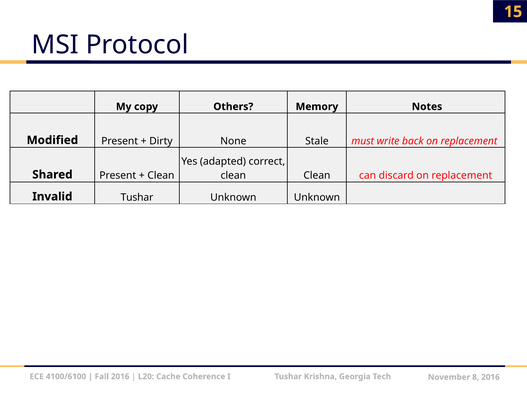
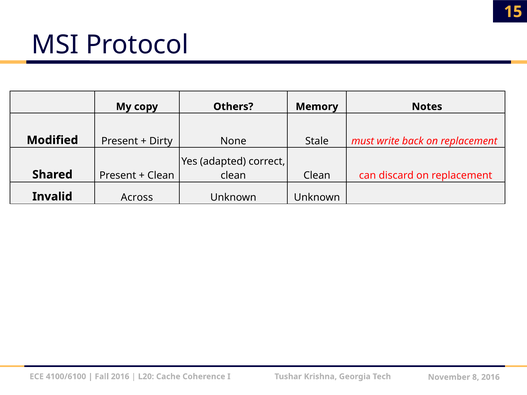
Invalid Tushar: Tushar -> Across
